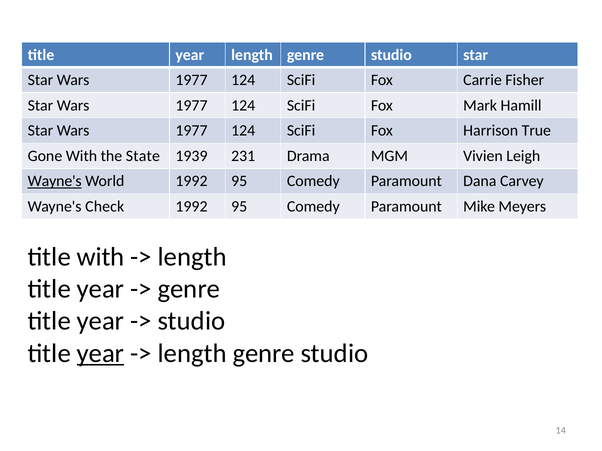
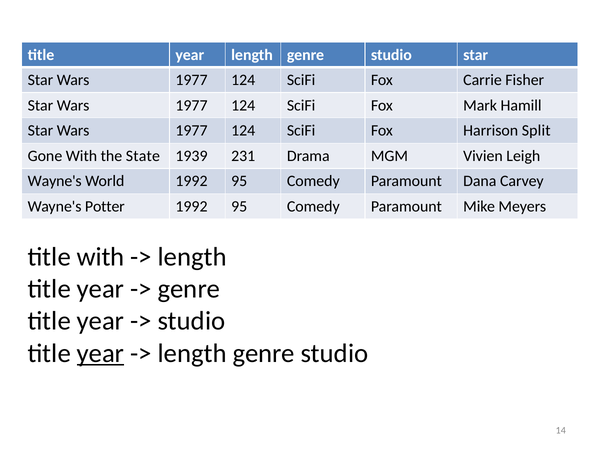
True: True -> Split
Wayne's at (55, 181) underline: present -> none
Check: Check -> Potter
